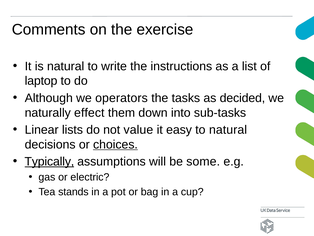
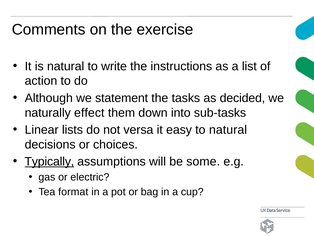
laptop: laptop -> action
operators: operators -> statement
value: value -> versa
choices underline: present -> none
stands: stands -> format
